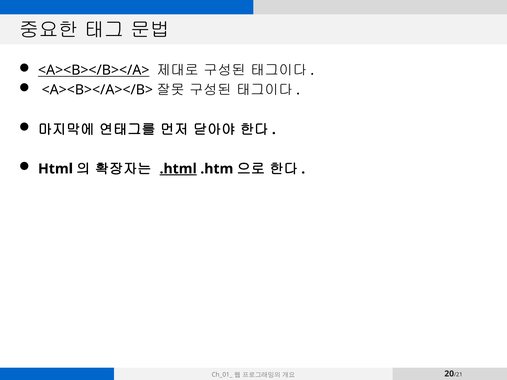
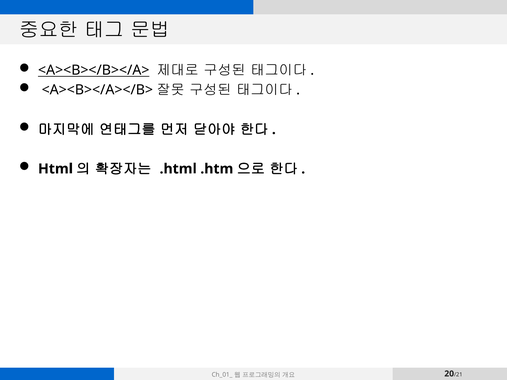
.html underline: present -> none
